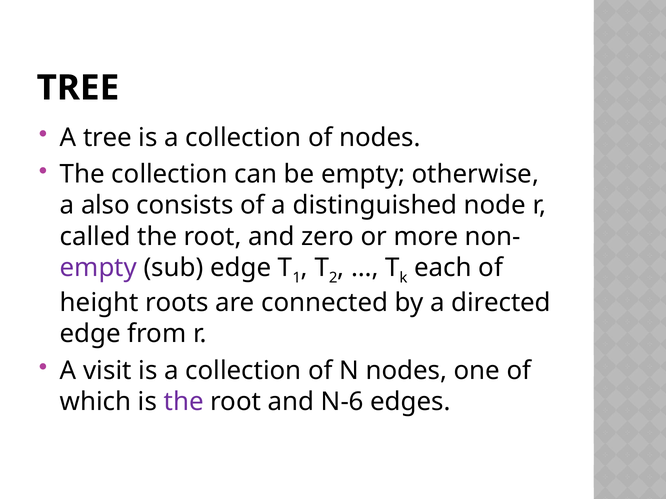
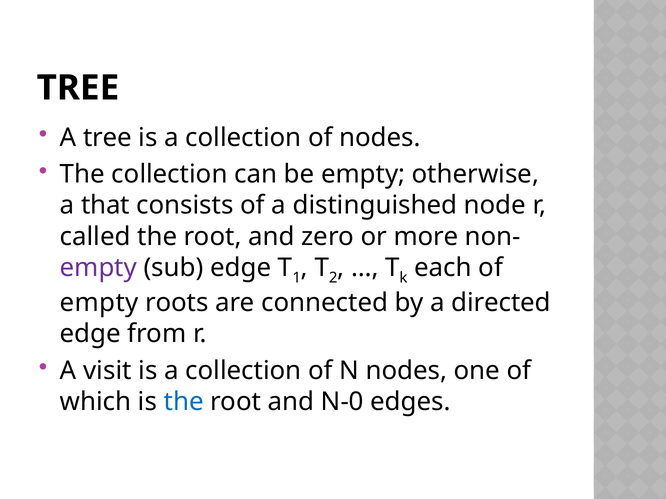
also: also -> that
height at (99, 303): height -> empty
the at (184, 402) colour: purple -> blue
N-6: N-6 -> N-0
